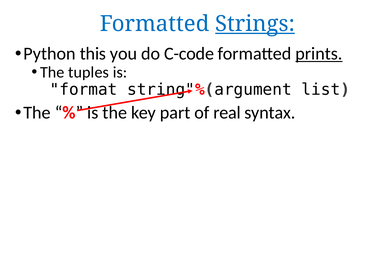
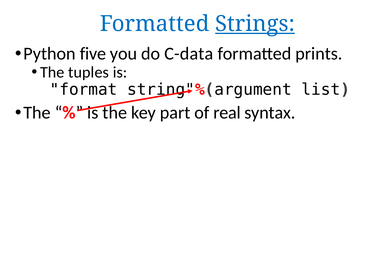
this: this -> five
C-code: C-code -> C-data
prints underline: present -> none
